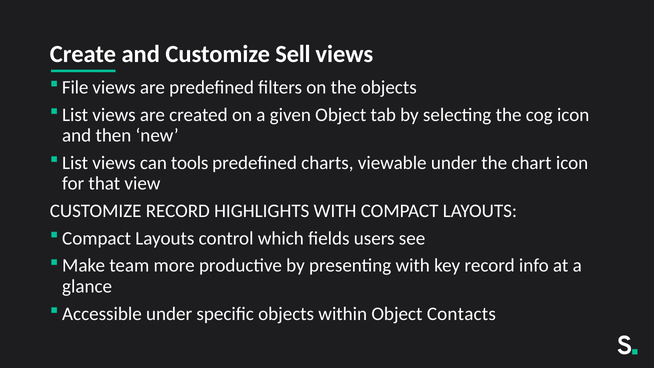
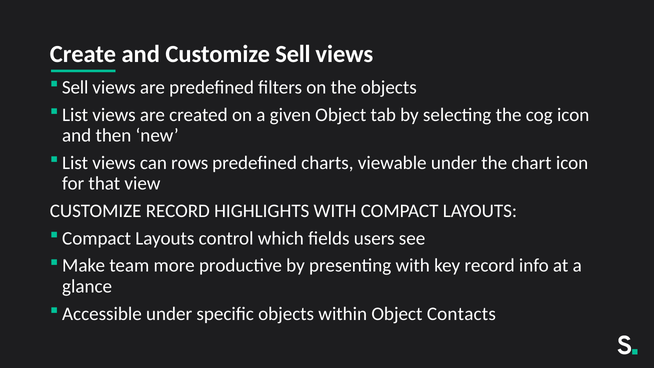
File at (75, 87): File -> Sell
tools: tools -> rows
